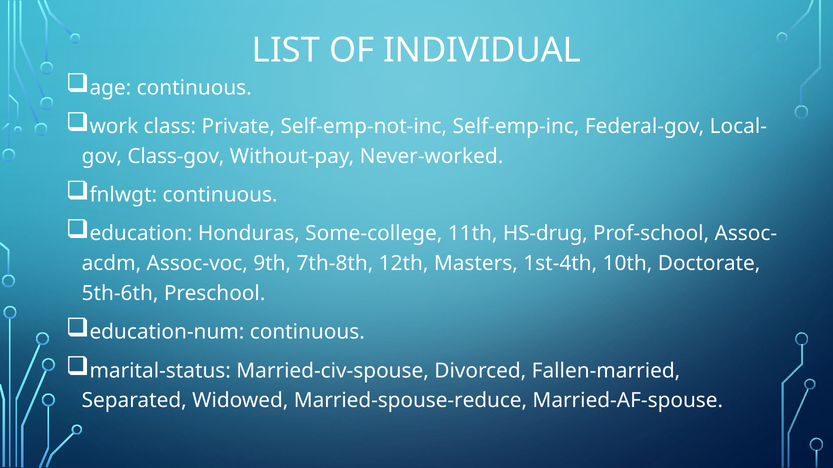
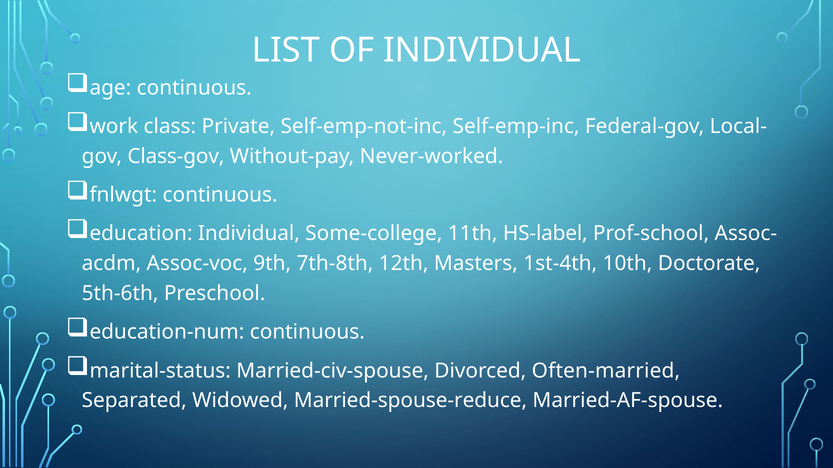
education Honduras: Honduras -> Individual
HS-drug: HS-drug -> HS-label
Fallen-married: Fallen-married -> Often-married
